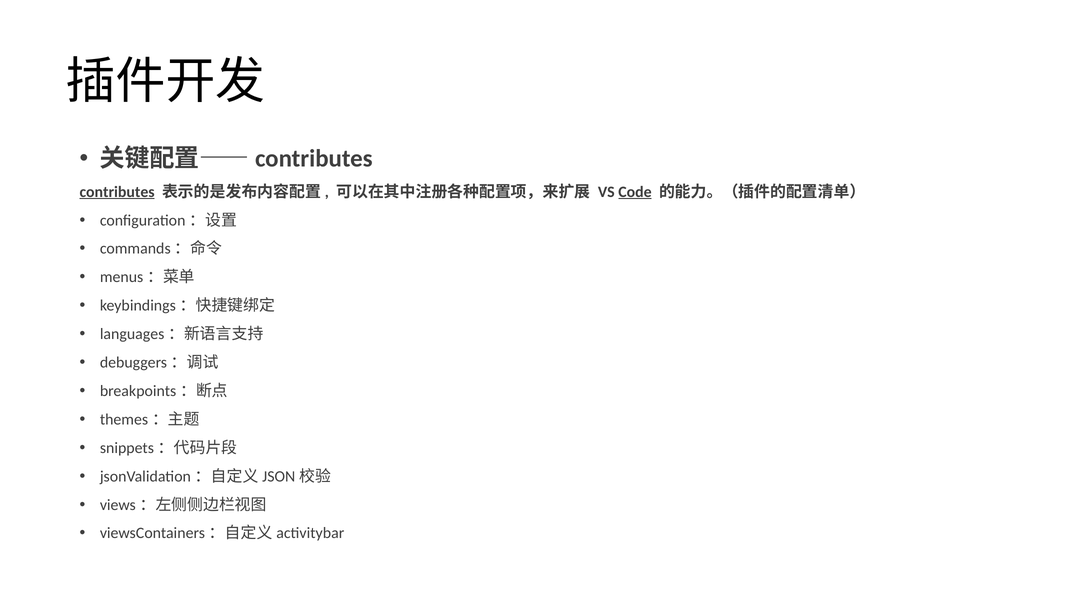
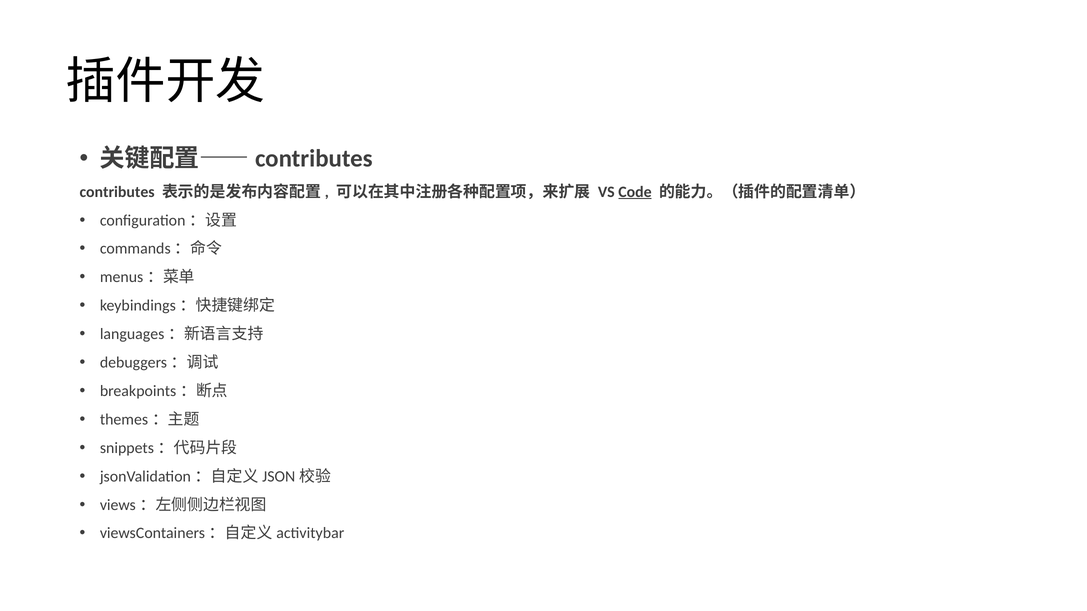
contributes underline: present -> none
